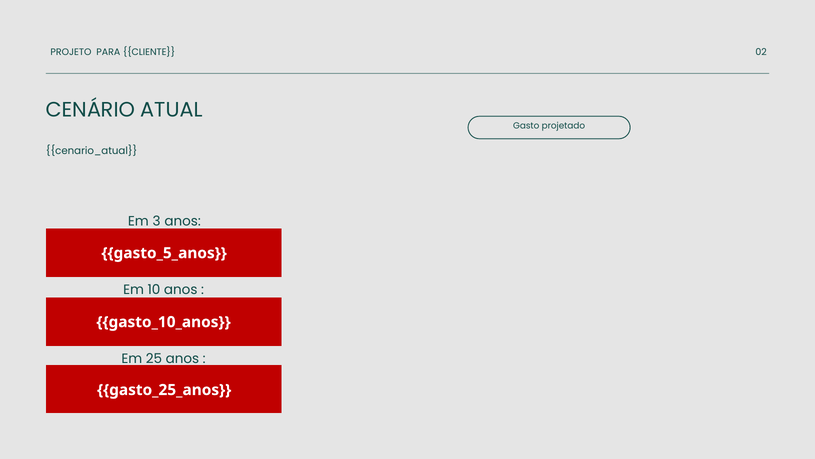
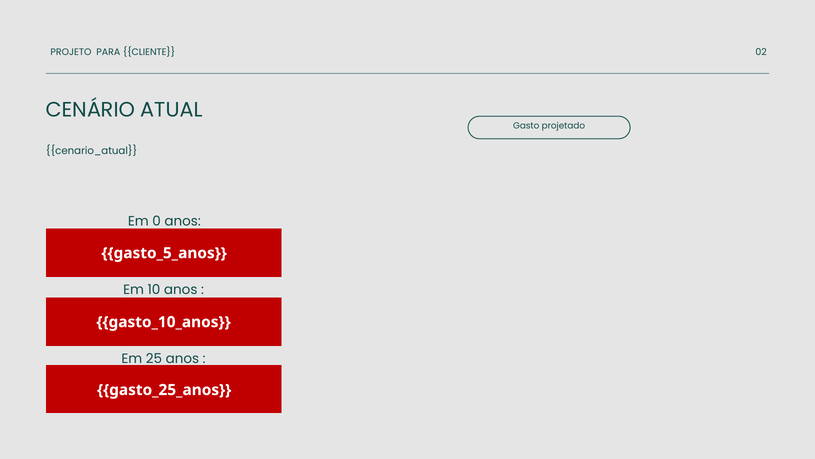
3: 3 -> 0
